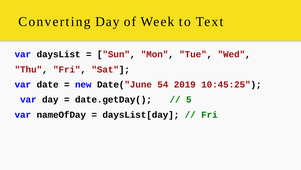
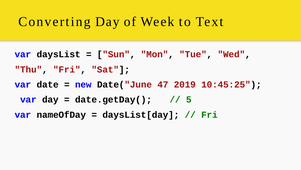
54: 54 -> 47
